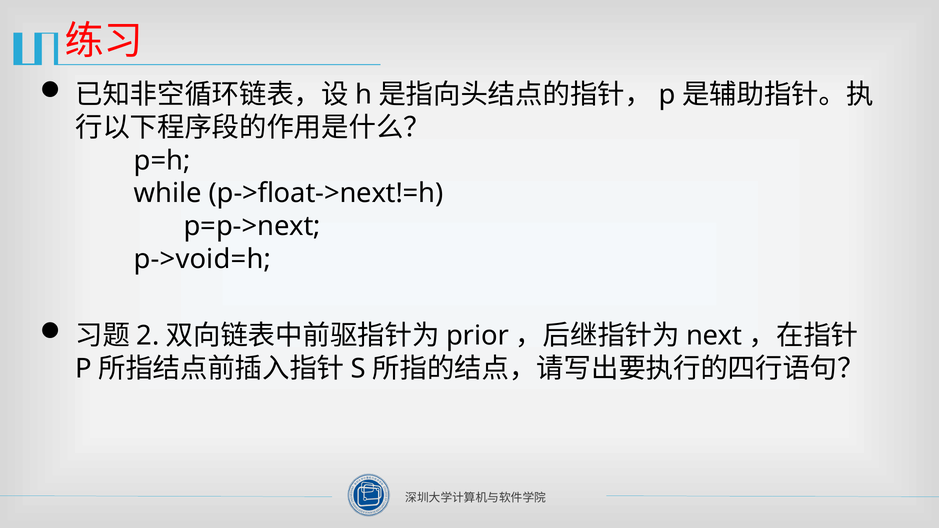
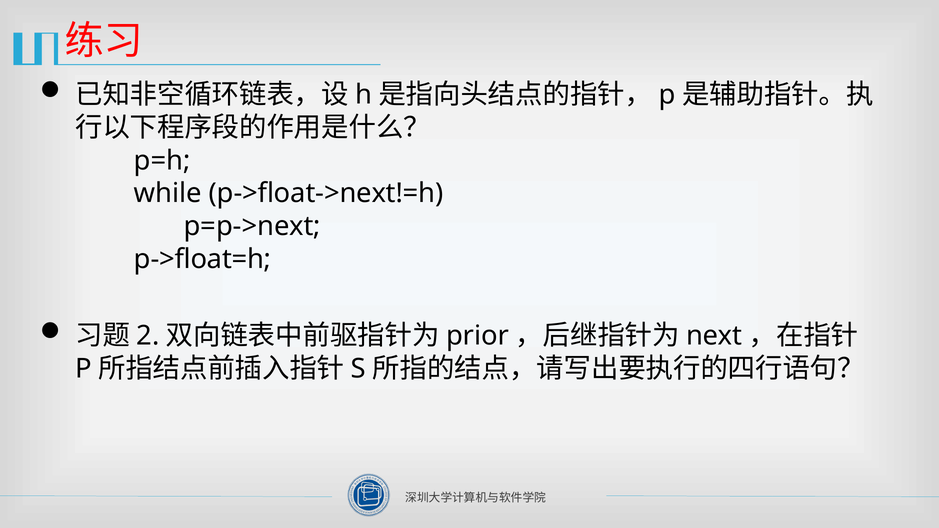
p->void=h: p->void=h -> p->float=h
